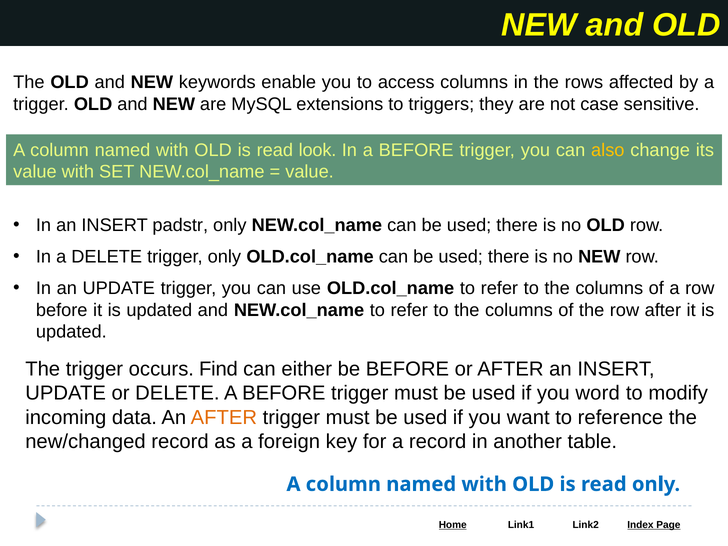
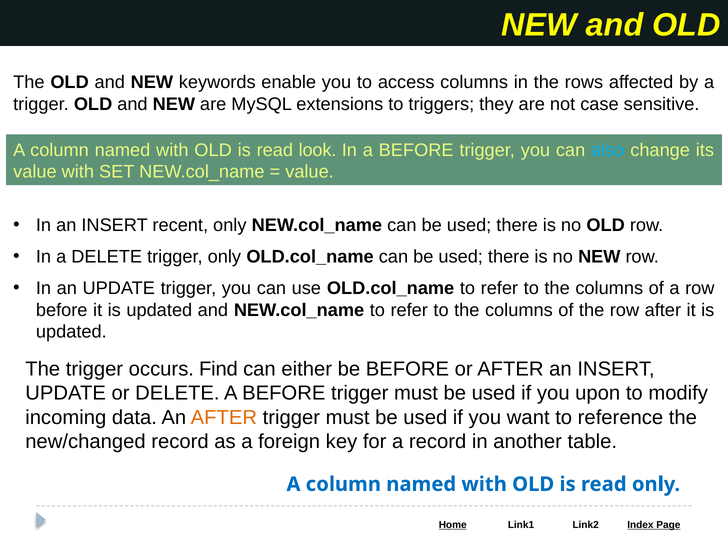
also colour: yellow -> light blue
padstr: padstr -> recent
word: word -> upon
